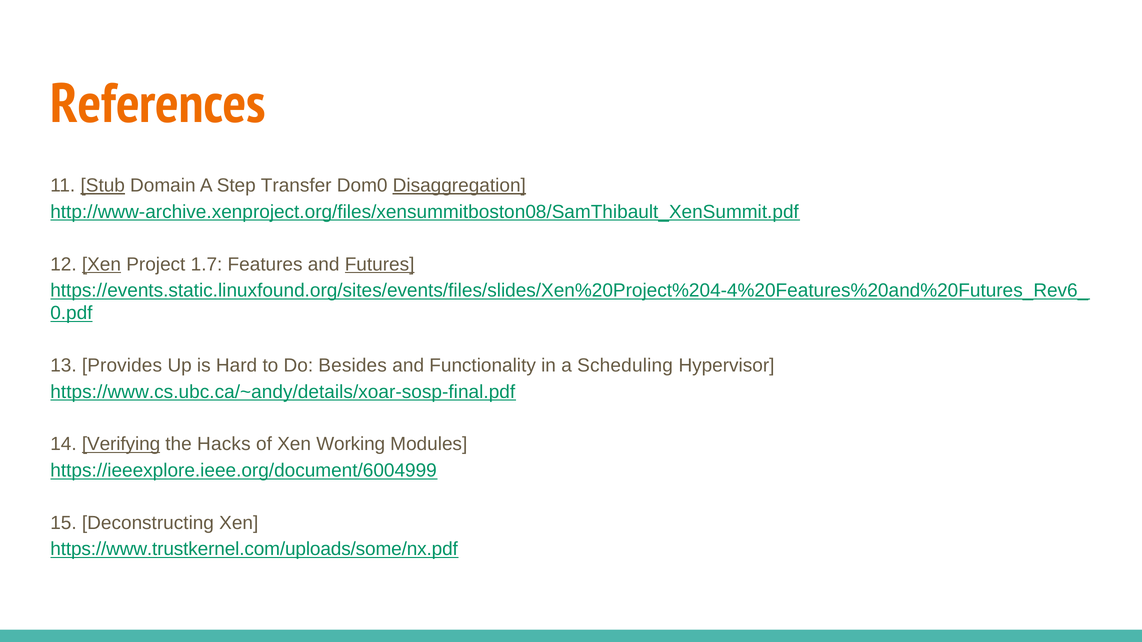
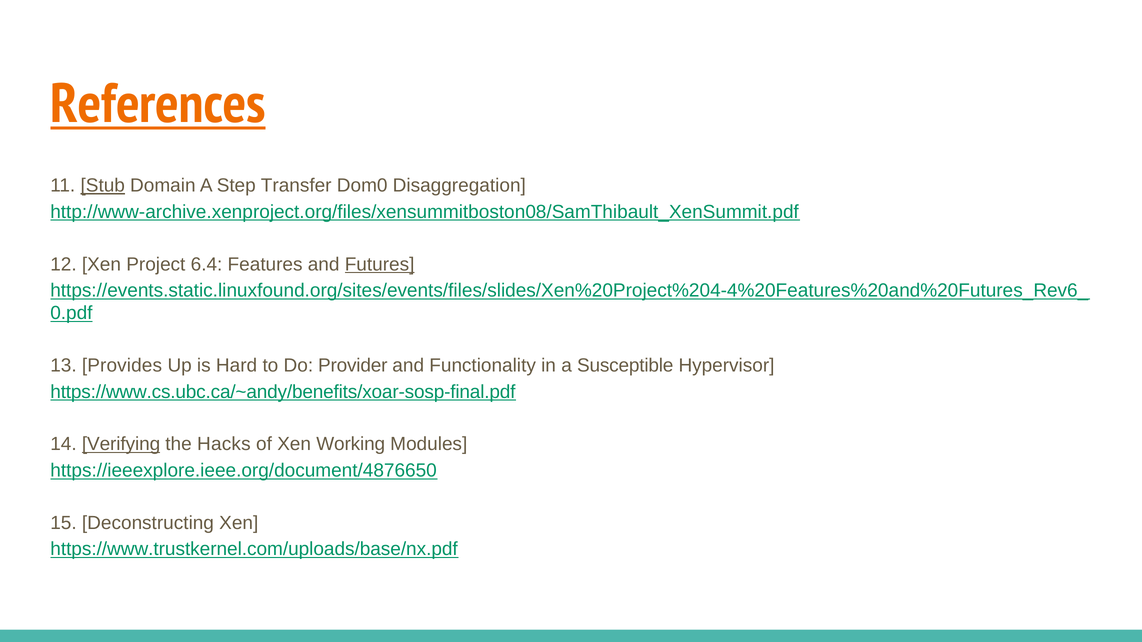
References underline: none -> present
Disaggregation underline: present -> none
Xen at (101, 265) underline: present -> none
1.7: 1.7 -> 6.4
Besides: Besides -> Provider
Scheduling: Scheduling -> Susceptible
https://www.cs.ubc.ca/~andy/details/xoar-sosp-final.pdf: https://www.cs.ubc.ca/~andy/details/xoar-sosp-final.pdf -> https://www.cs.ubc.ca/~andy/benefits/xoar-sosp-final.pdf
https://ieeexplore.ieee.org/document/6004999: https://ieeexplore.ieee.org/document/6004999 -> https://ieeexplore.ieee.org/document/4876650
https://www.trustkernel.com/uploads/some/nx.pdf: https://www.trustkernel.com/uploads/some/nx.pdf -> https://www.trustkernel.com/uploads/base/nx.pdf
